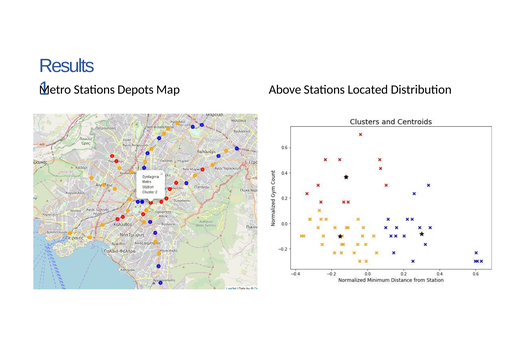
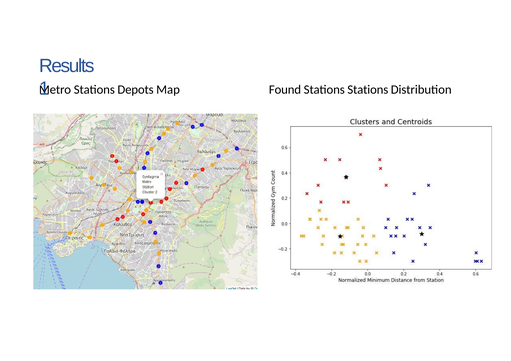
Above: Above -> Found
Stations Located: Located -> Stations
